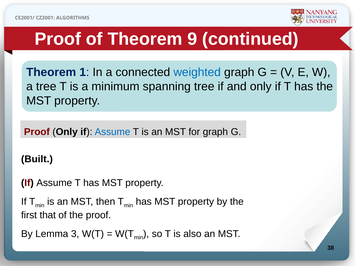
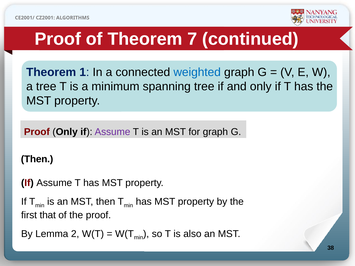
9: 9 -> 7
Assume at (112, 132) colour: blue -> purple
Built at (37, 159): Built -> Then
3: 3 -> 2
